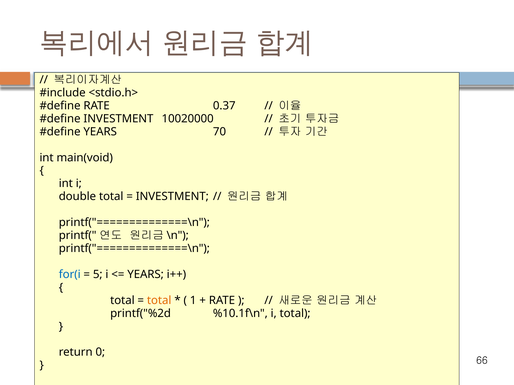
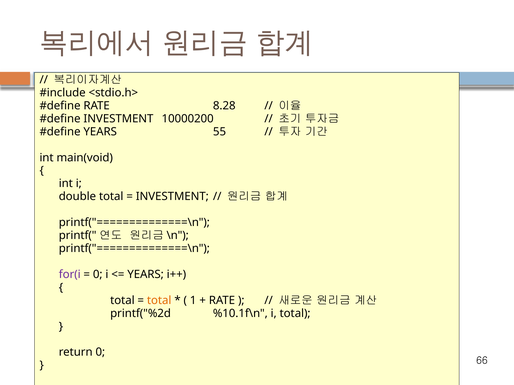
0.37: 0.37 -> 8.28
10020000: 10020000 -> 10000200
70: 70 -> 55
for(i colour: blue -> purple
5 at (98, 275): 5 -> 0
